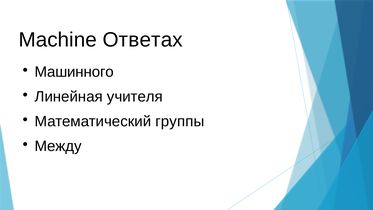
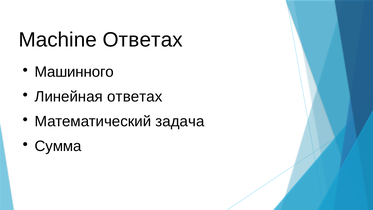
Линейная учителя: учителя -> ответах
группы: группы -> задача
Между: Между -> Сумма
